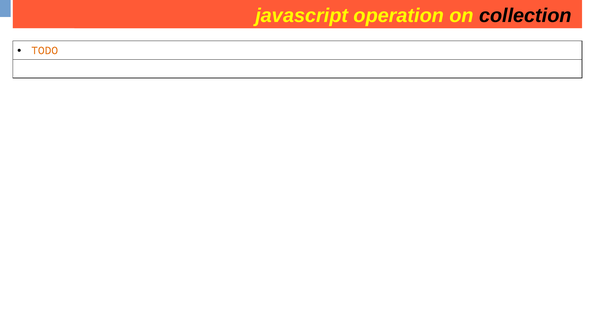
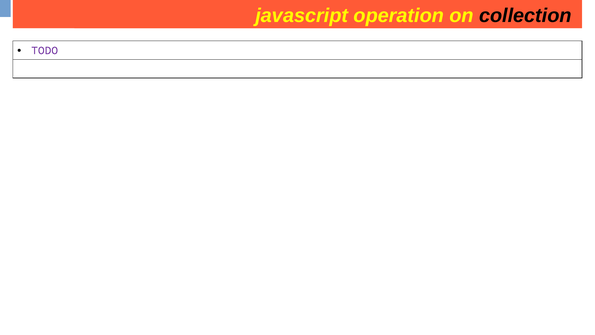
TODO colour: orange -> purple
